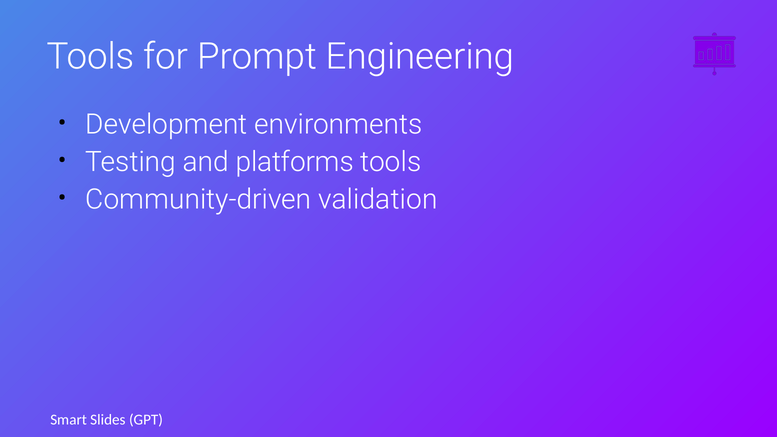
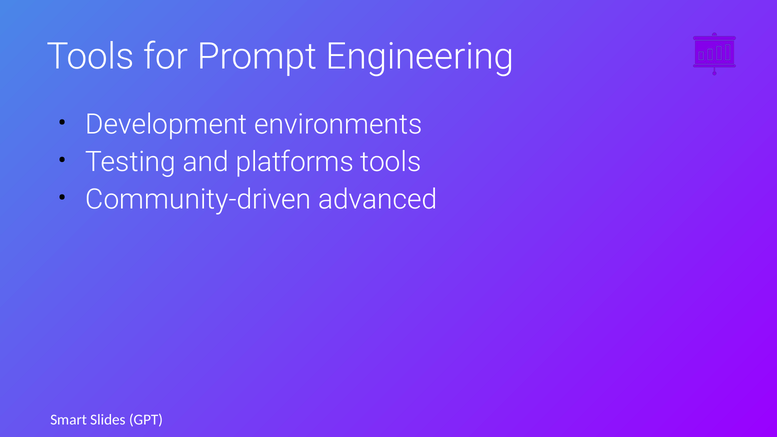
validation: validation -> advanced
